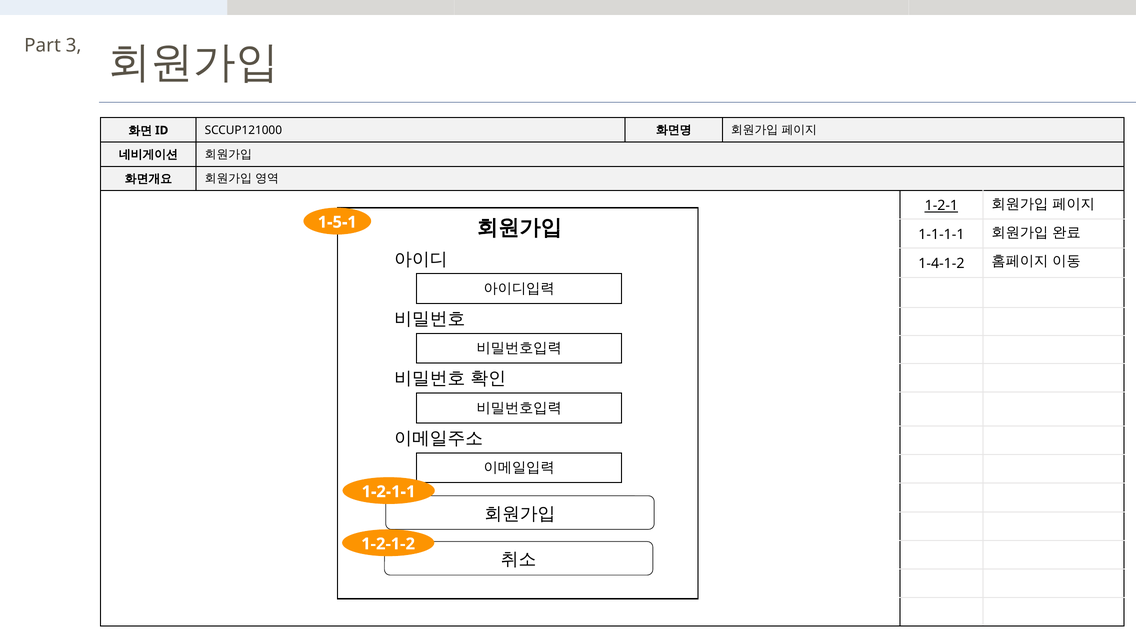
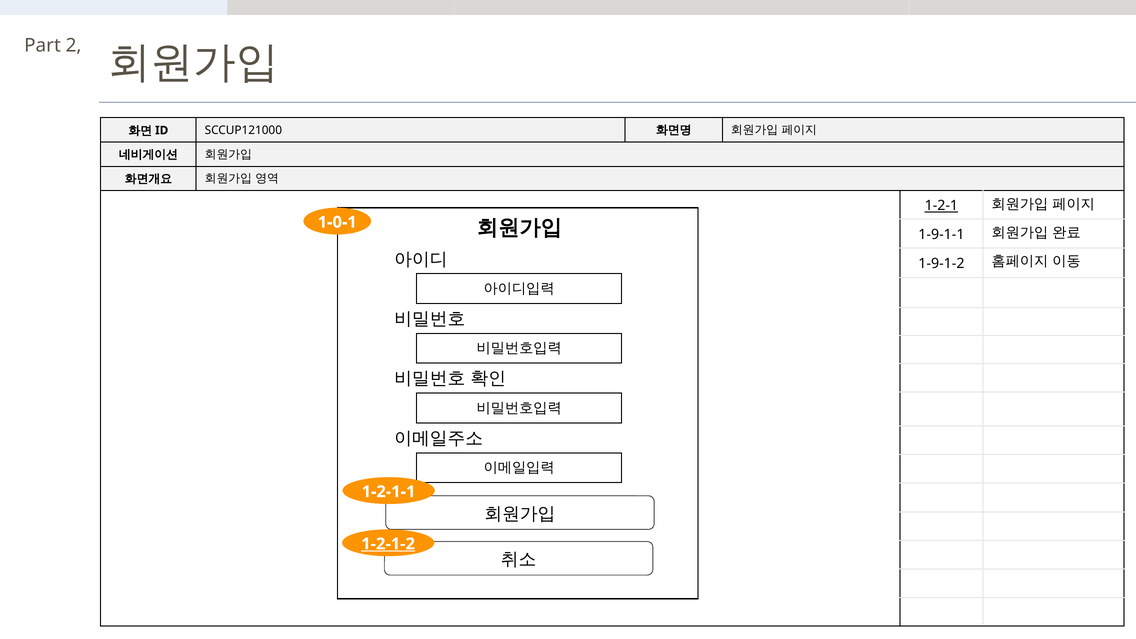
3: 3 -> 2
1-5-1: 1-5-1 -> 1-0-1
1-1-1-1: 1-1-1-1 -> 1-9-1-1
1-4-1-2: 1-4-1-2 -> 1-9-1-2
1-2-1-2 underline: none -> present
